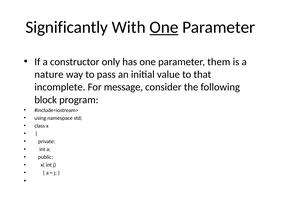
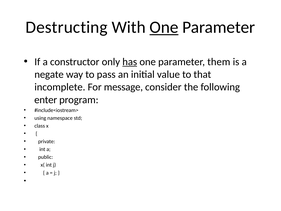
Significantly: Significantly -> Destructing
has underline: none -> present
nature: nature -> negate
block: block -> enter
